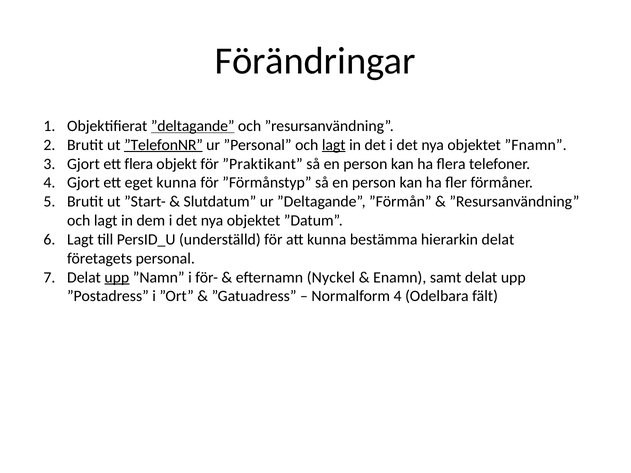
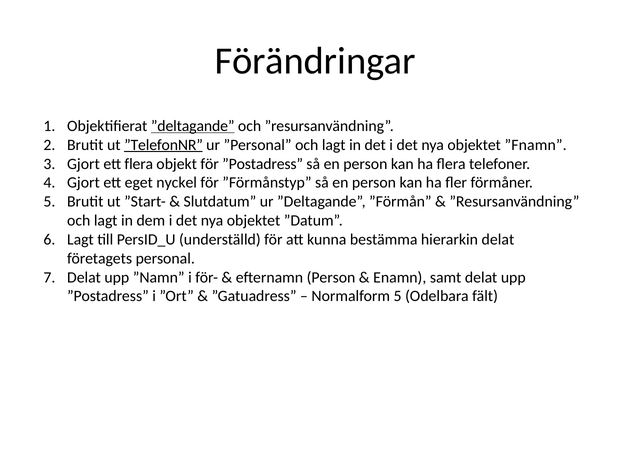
lagt at (334, 145) underline: present -> none
för ”Praktikant: ”Praktikant -> ”Postadress
eget kunna: kunna -> nyckel
upp at (117, 277) underline: present -> none
efternamn Nyckel: Nyckel -> Person
Normalform 4: 4 -> 5
